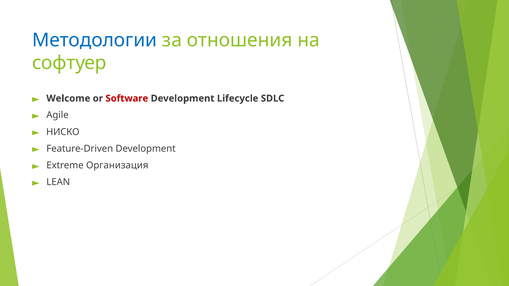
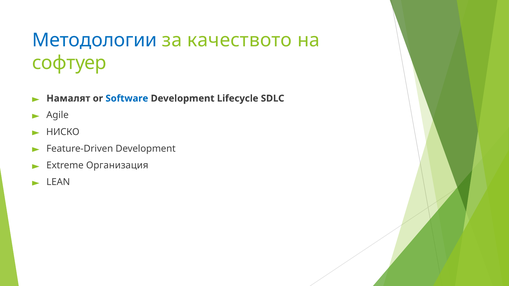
отношения: отношения -> качеството
Welcome: Welcome -> Намалят
Software colour: red -> blue
